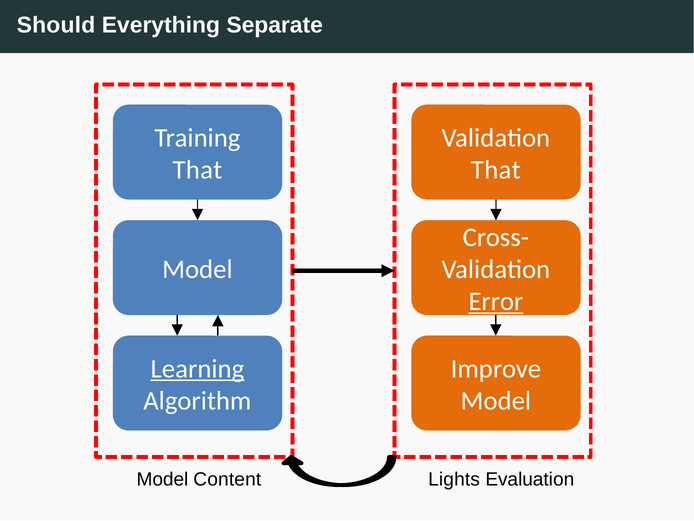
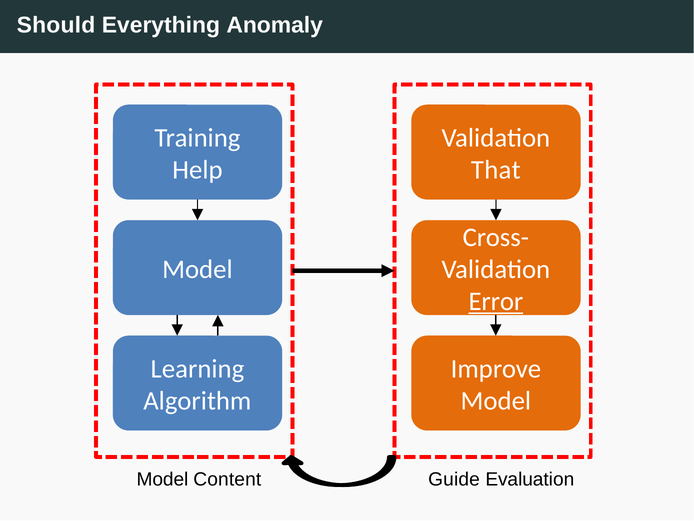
Separate: Separate -> Anomaly
That at (197, 170): That -> Help
Learning underline: present -> none
Lights: Lights -> Guide
